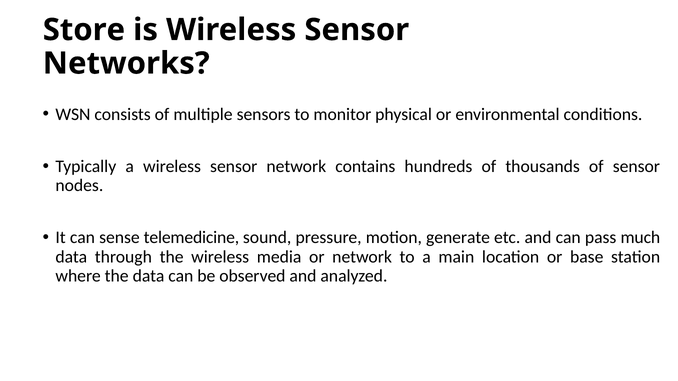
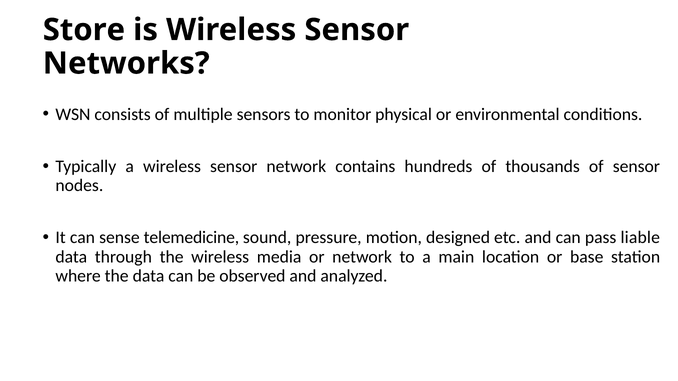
generate: generate -> designed
much: much -> liable
